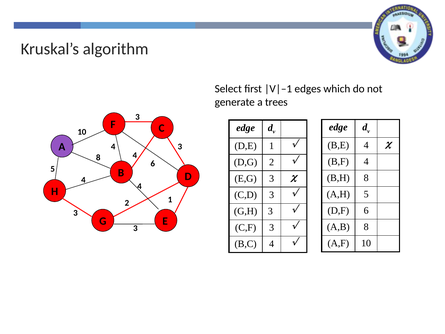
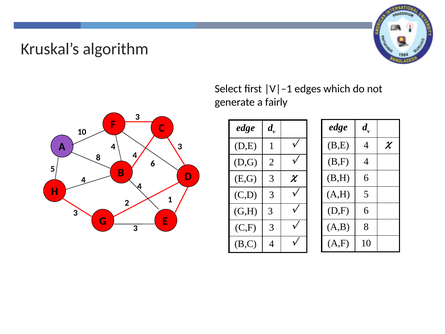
trees: trees -> fairly
B,H 8: 8 -> 6
